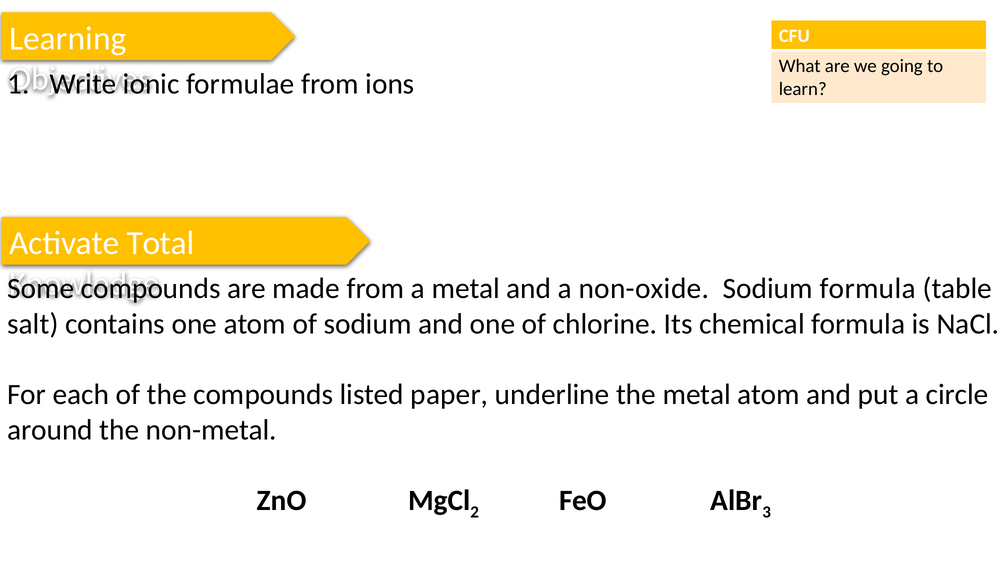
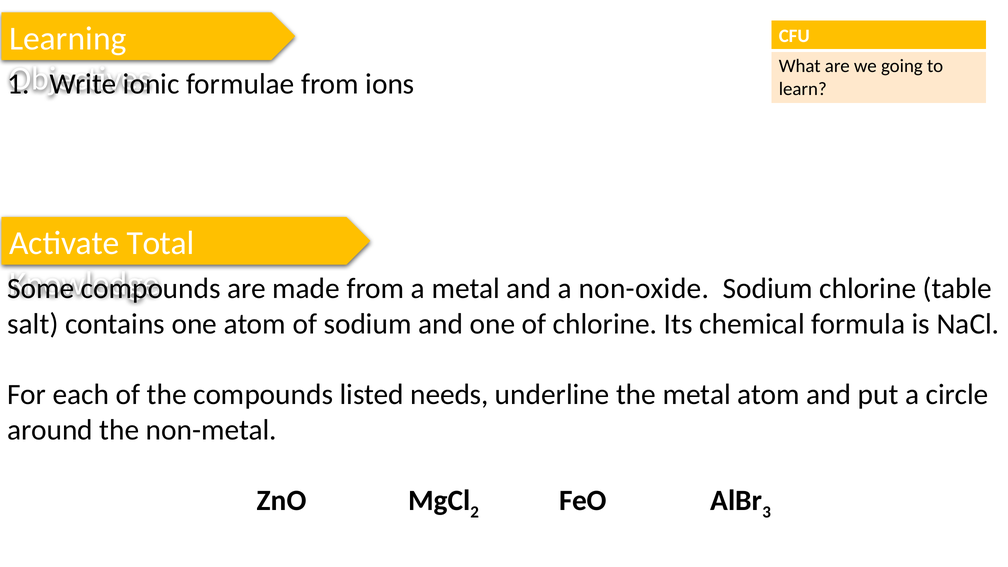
Sodium formula: formula -> chlorine
paper: paper -> needs
